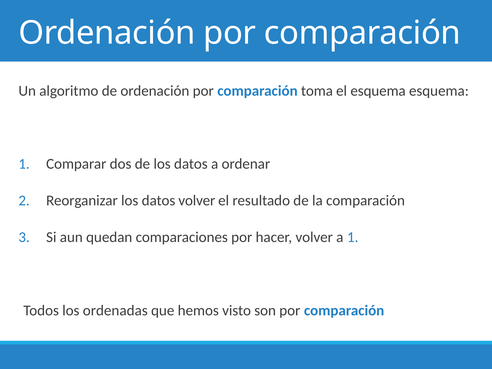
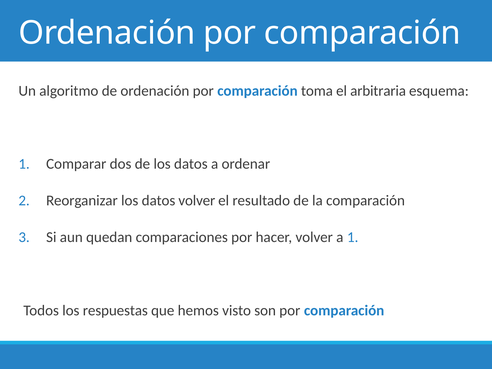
el esquema: esquema -> arbitraria
ordenadas: ordenadas -> respuestas
